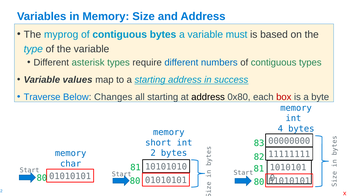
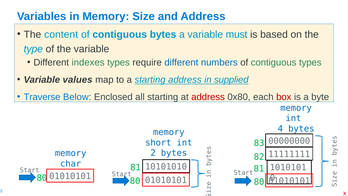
myprog: myprog -> content
asterisk: asterisk -> indexes
success: success -> supplied
Changes: Changes -> Enclosed
address at (208, 97) colour: black -> red
